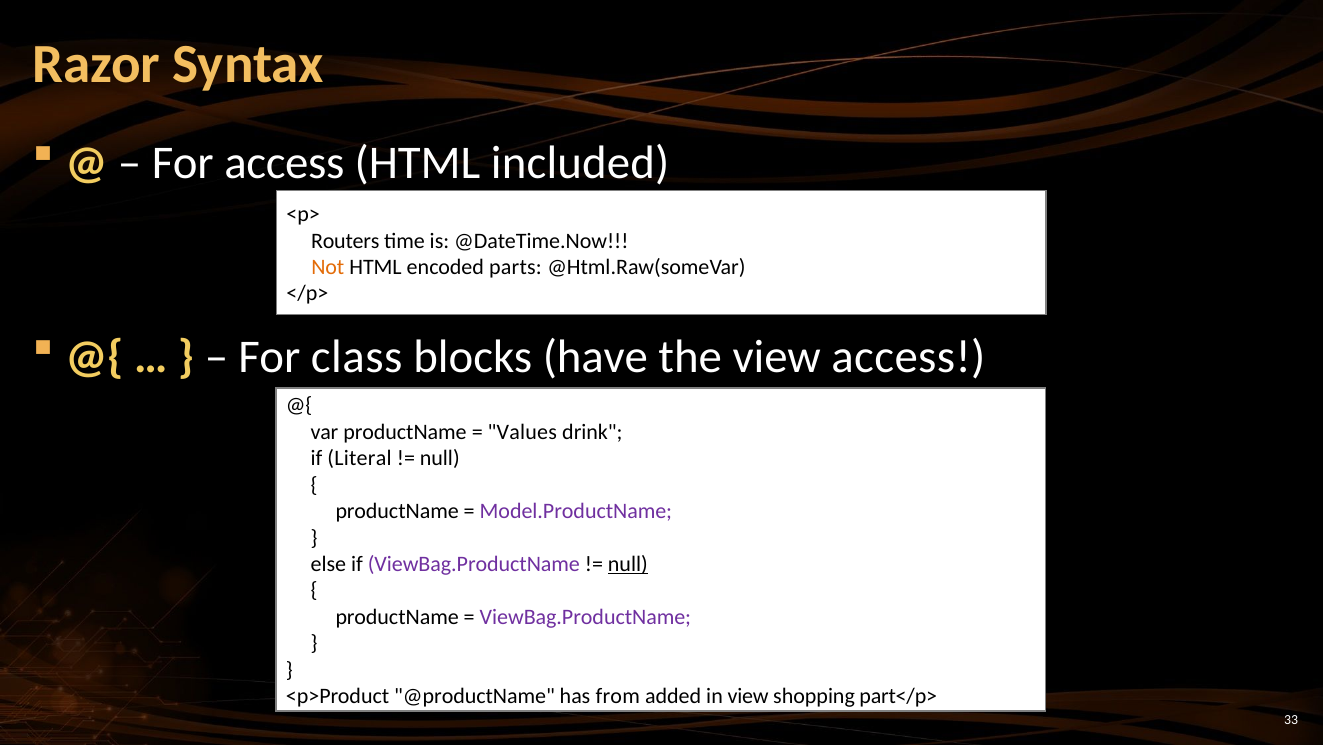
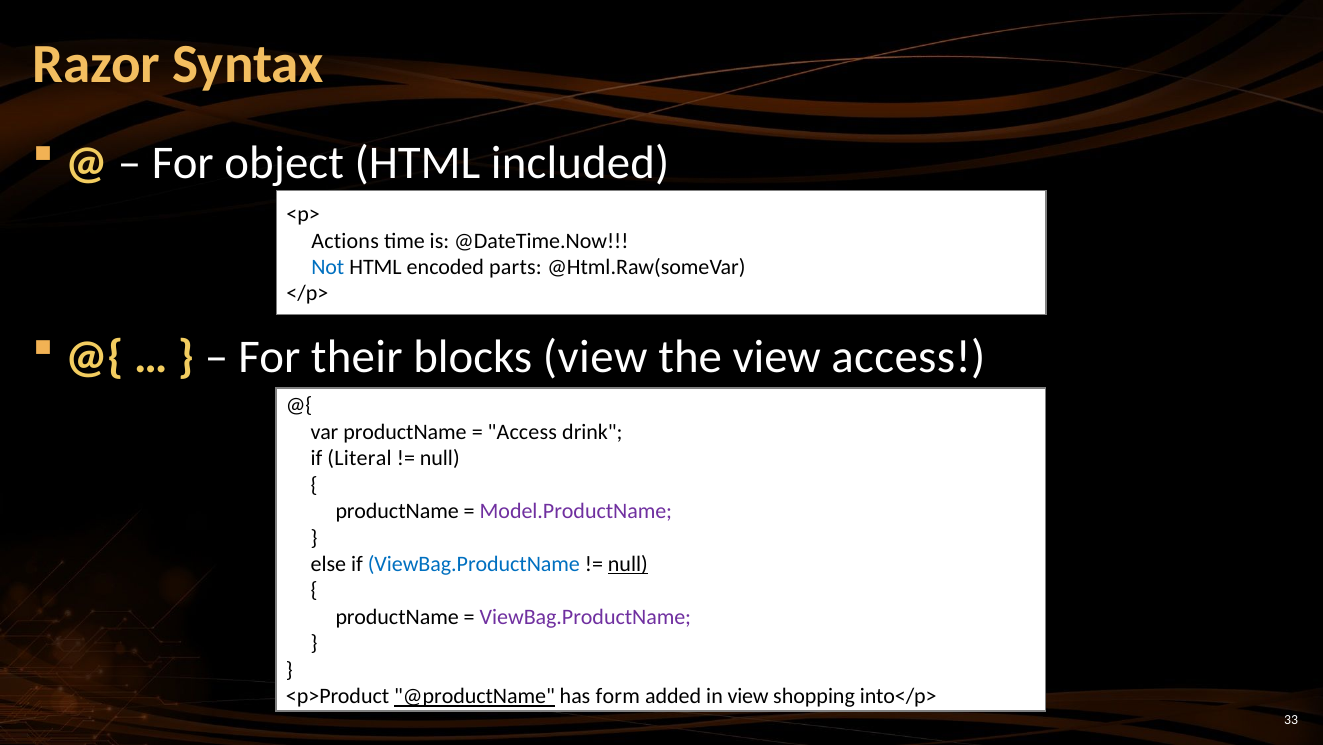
For access: access -> object
Routers: Routers -> Actions
Not colour: orange -> blue
class: class -> their
blocks have: have -> view
Values at (522, 431): Values -> Access
ViewBag.ProductName at (474, 564) colour: purple -> blue
@productName underline: none -> present
from: from -> form
part</p>: part</p> -> into</p>
